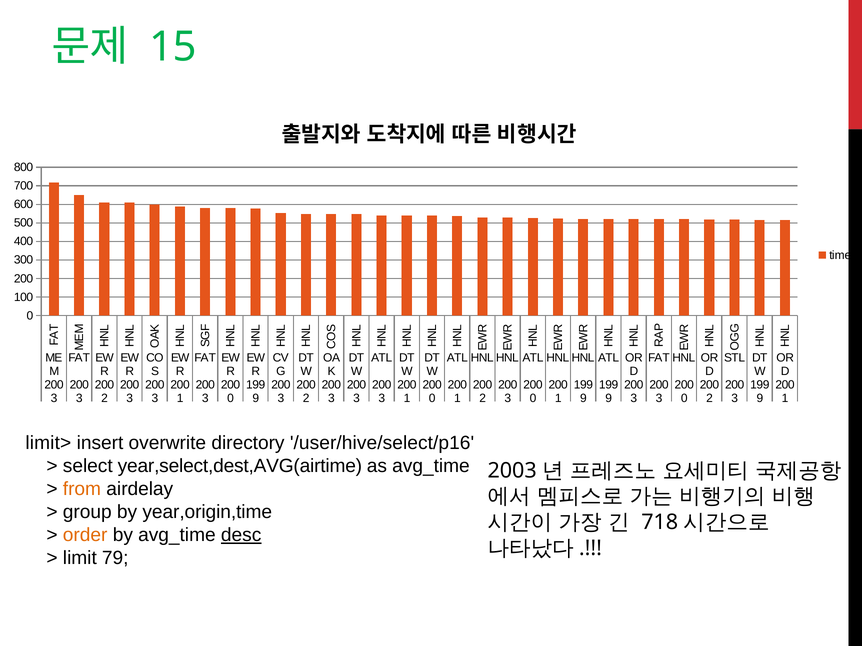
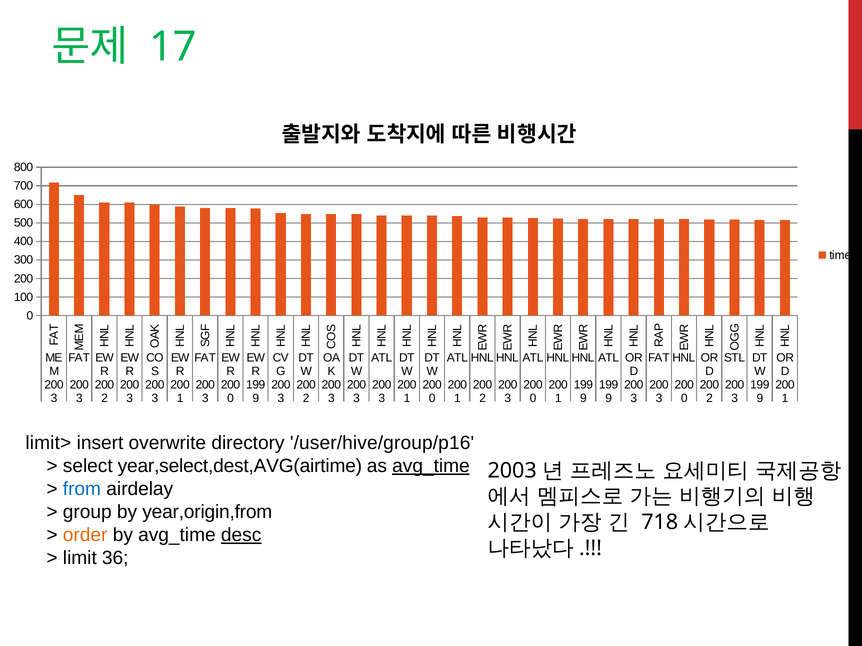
15: 15 -> 17
/user/hive/select/p16: /user/hive/select/p16 -> /user/hive/group/p16
avg_time at (431, 466) underline: none -> present
from colour: orange -> blue
year,origin,time: year,origin,time -> year,origin,from
79: 79 -> 36
